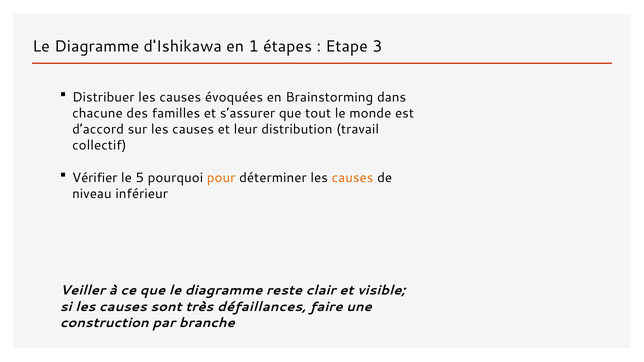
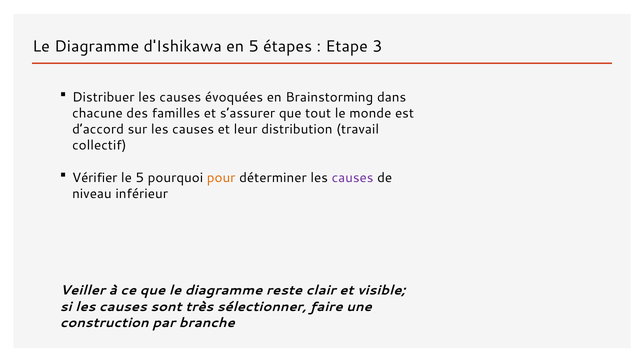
en 1: 1 -> 5
causes at (353, 178) colour: orange -> purple
défaillances: défaillances -> sélectionner
